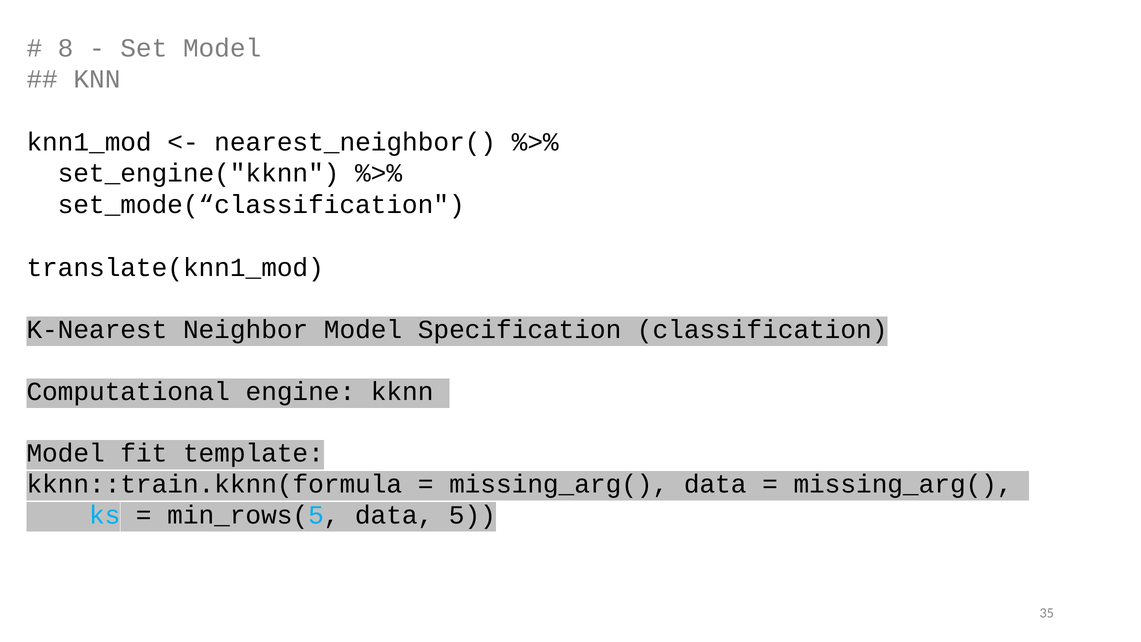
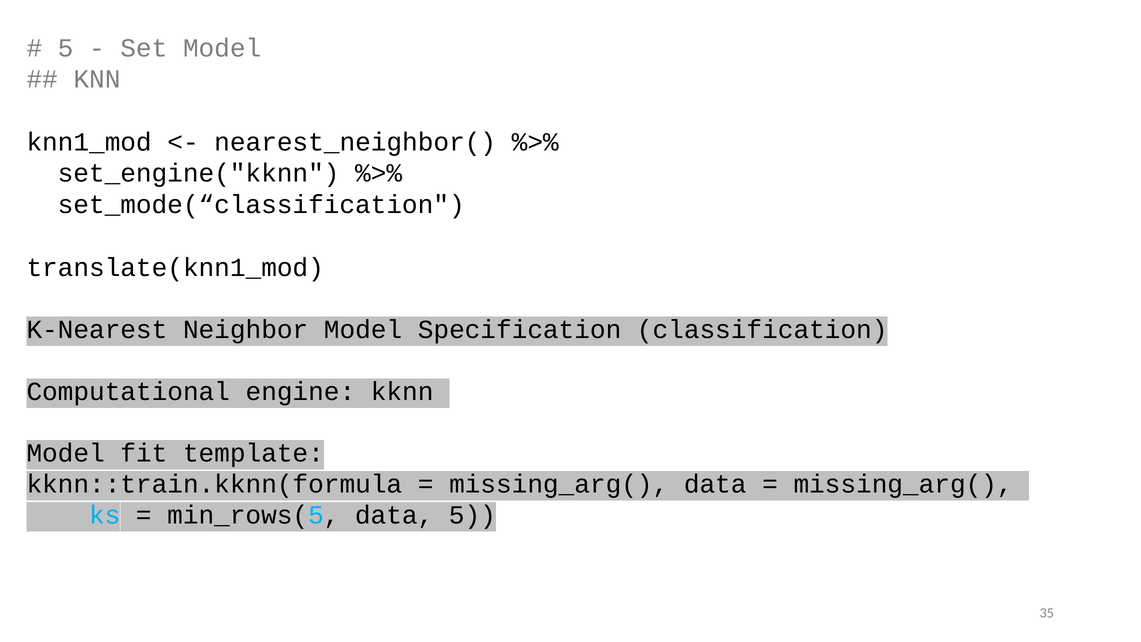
8 at (66, 48): 8 -> 5
